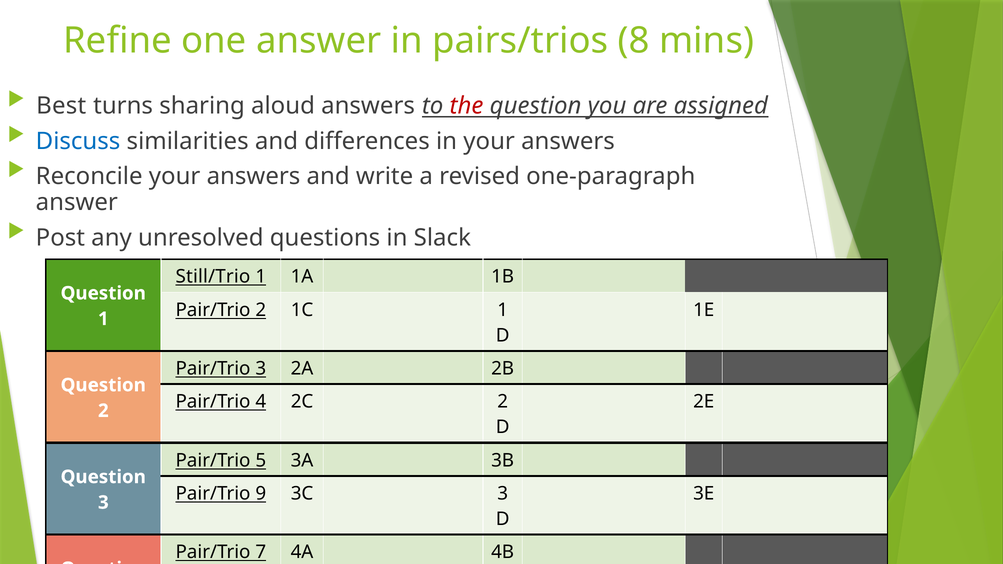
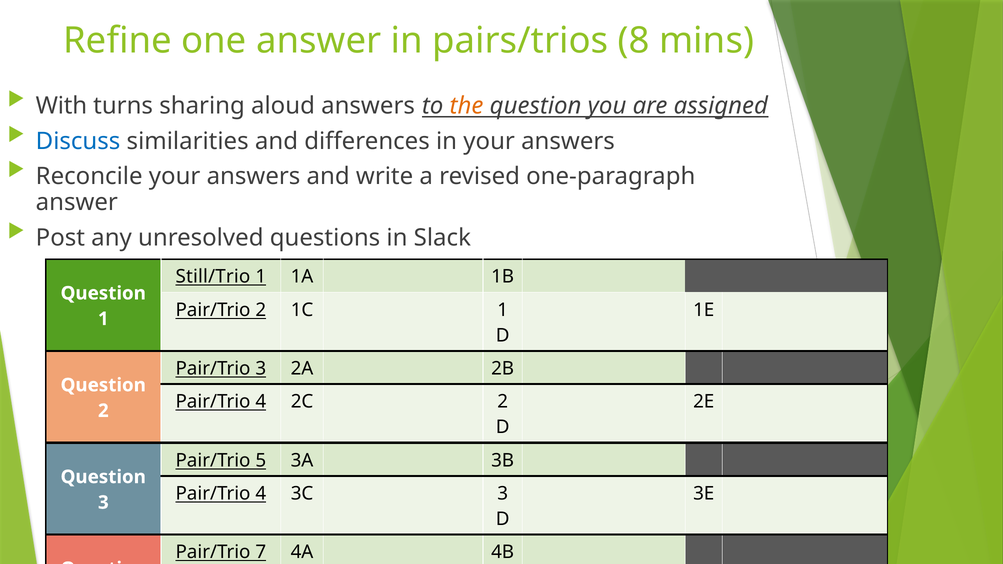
Best: Best -> With
the colour: red -> orange
9 at (261, 494): 9 -> 4
